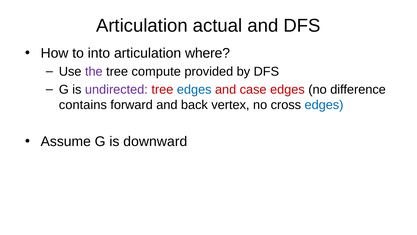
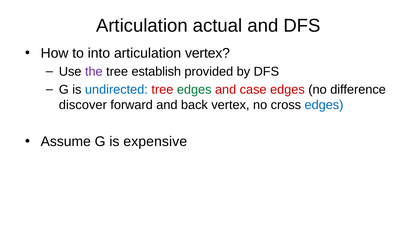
articulation where: where -> vertex
compute: compute -> establish
undirected colour: purple -> blue
edges at (194, 89) colour: blue -> green
contains: contains -> discover
downward: downward -> expensive
